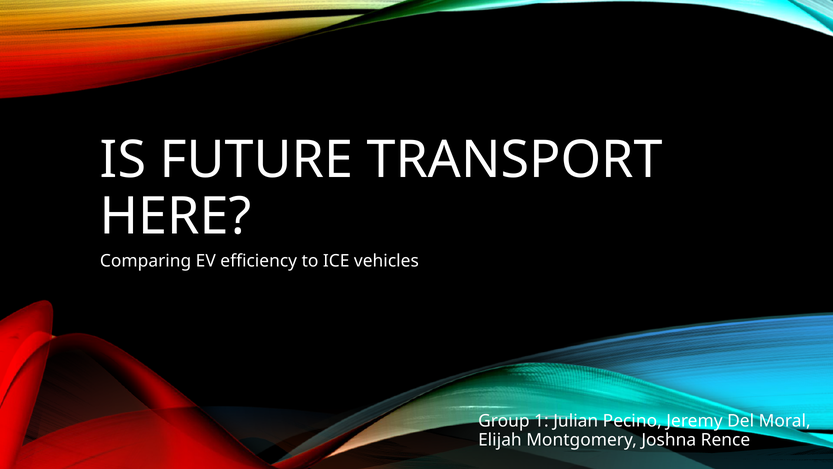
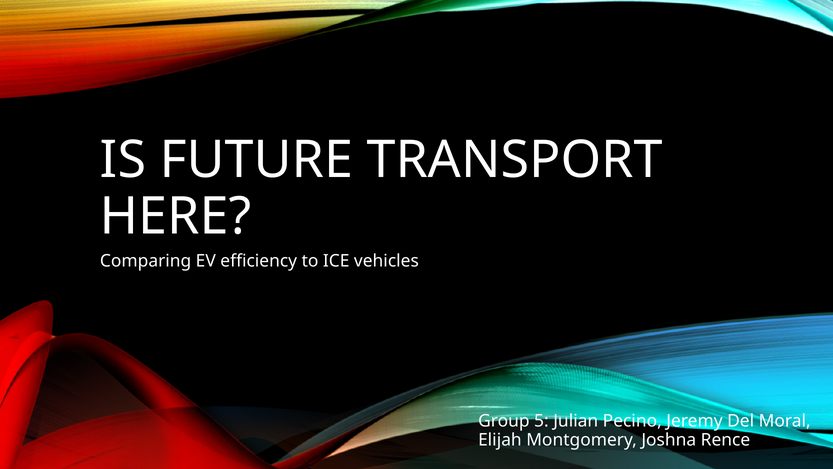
1: 1 -> 5
